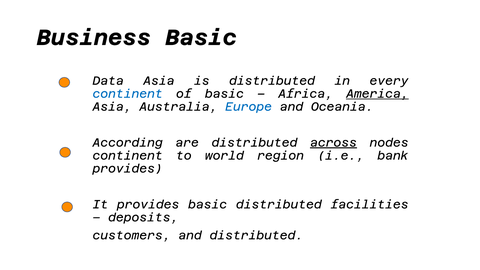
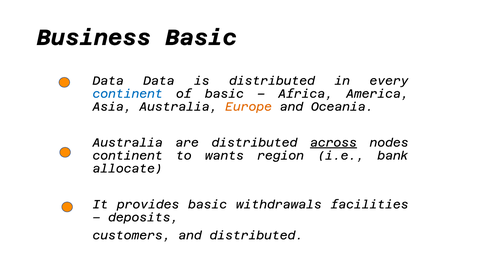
Data Asia: Asia -> Data
America underline: present -> none
Europe colour: blue -> orange
According at (128, 143): According -> Australia
world: world -> wants
provides at (128, 169): provides -> allocate
basic distributed: distributed -> withdrawals
